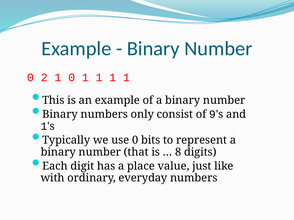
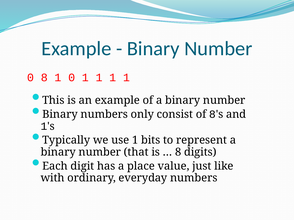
0 2: 2 -> 8
of 9: 9 -> 8
use 0: 0 -> 1
